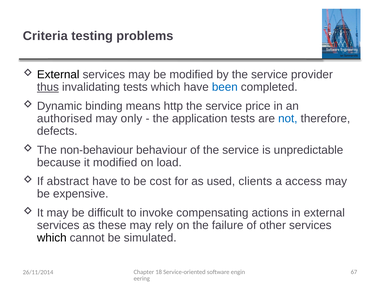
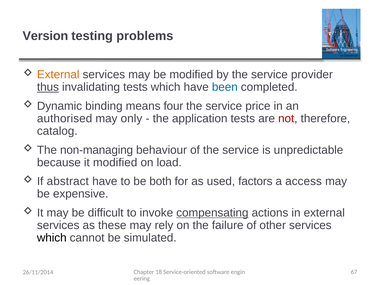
Criteria: Criteria -> Version
External at (58, 75) colour: black -> orange
http: http -> four
not colour: blue -> red
defects: defects -> catalog
non-behaviour: non-behaviour -> non-managing
cost: cost -> both
clients: clients -> factors
compensating underline: none -> present
